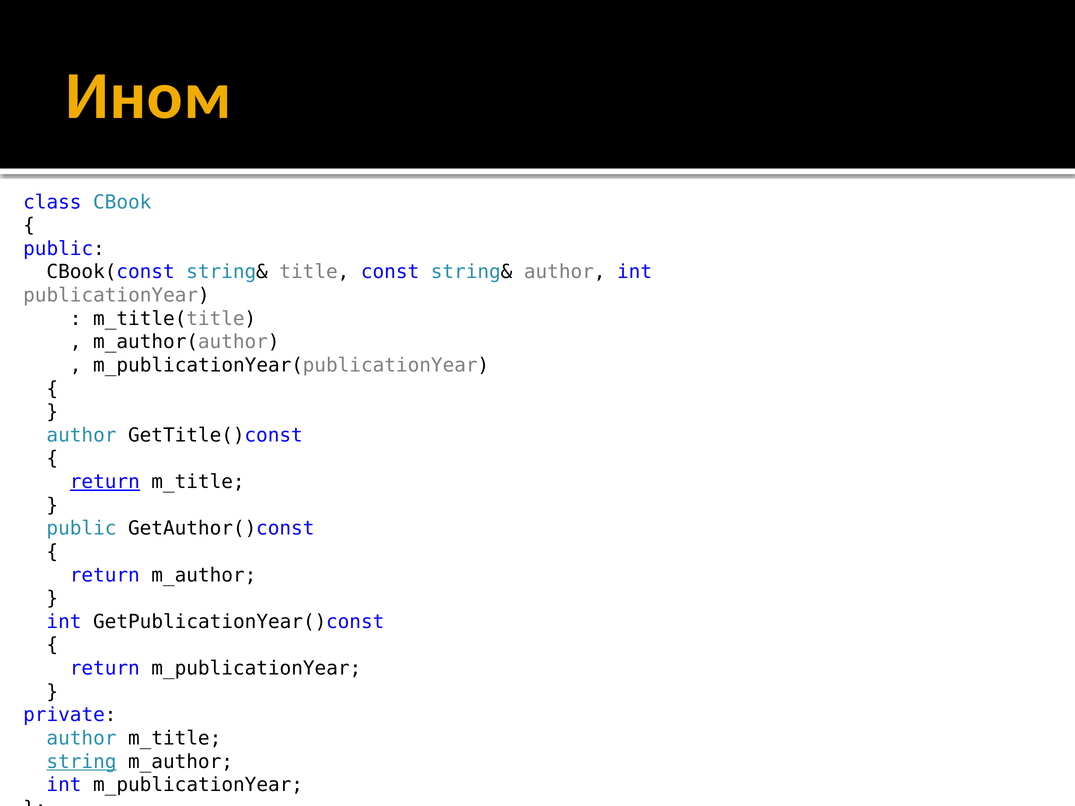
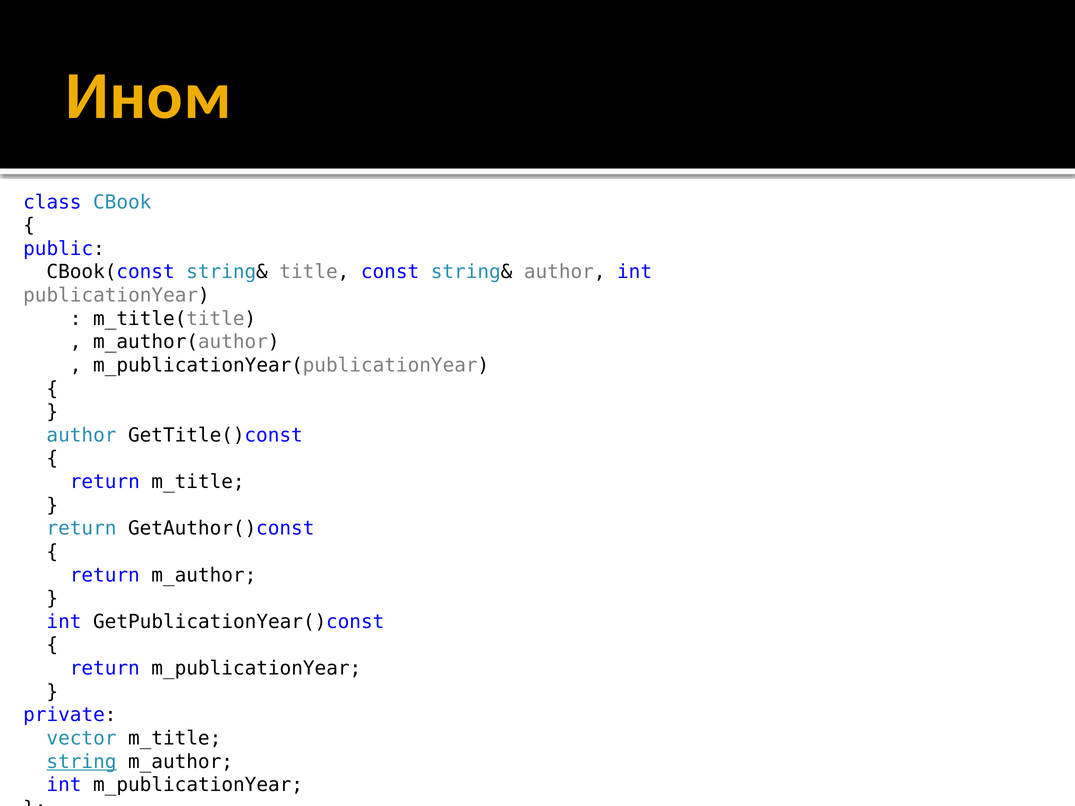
return at (105, 482) underline: present -> none
public at (81, 529): public -> return
author at (81, 739): author -> vector
